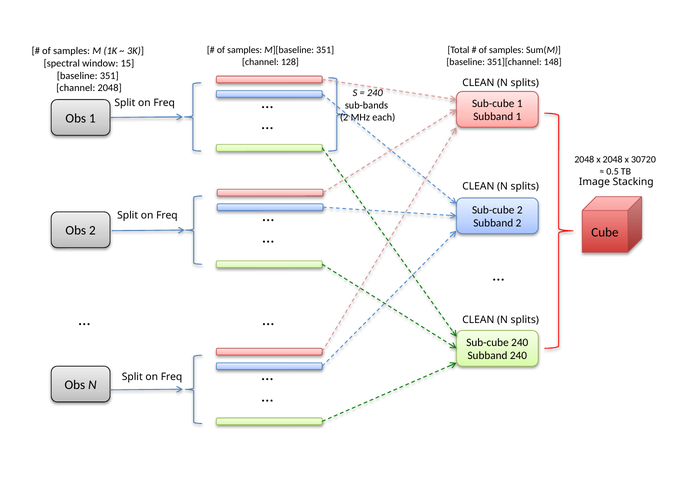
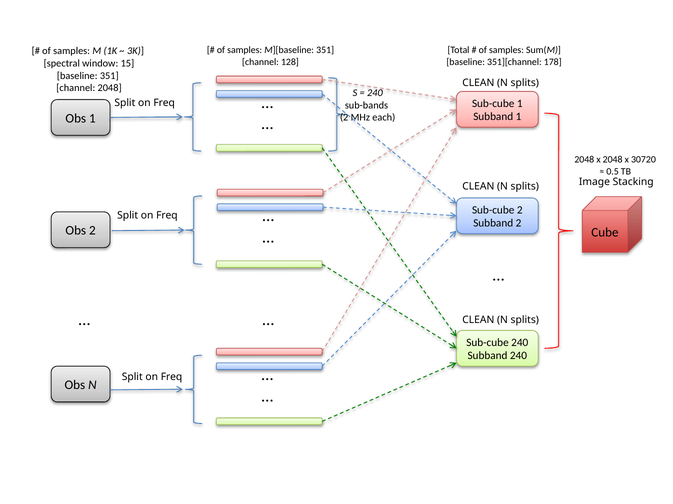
148: 148 -> 178
